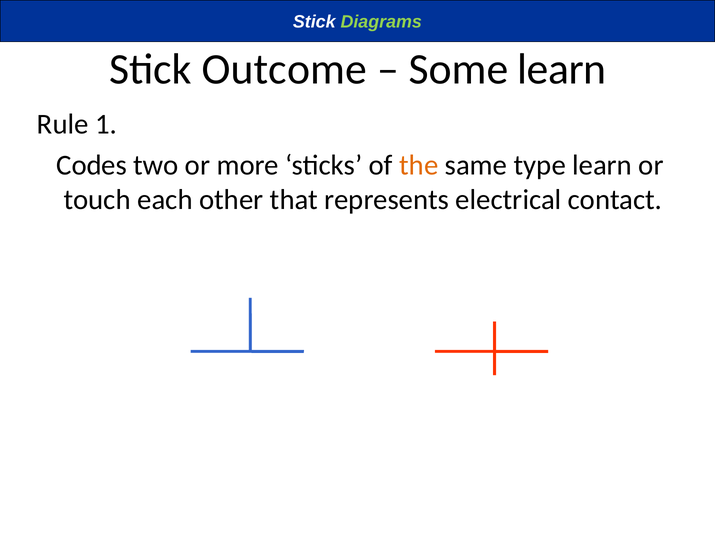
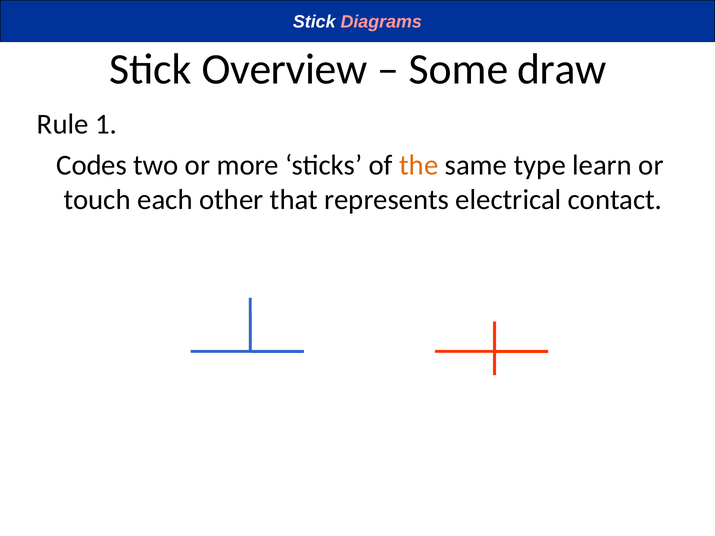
Diagrams colour: light green -> pink
Outcome: Outcome -> Overview
Some learn: learn -> draw
